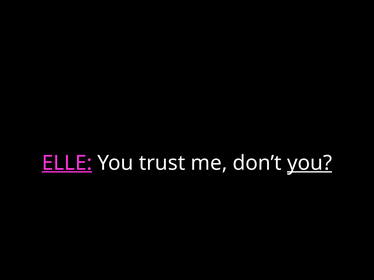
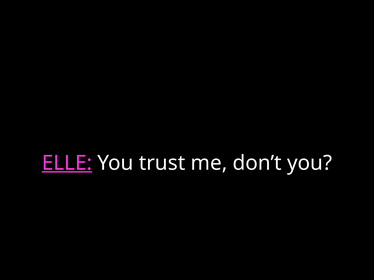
you at (310, 163) underline: present -> none
